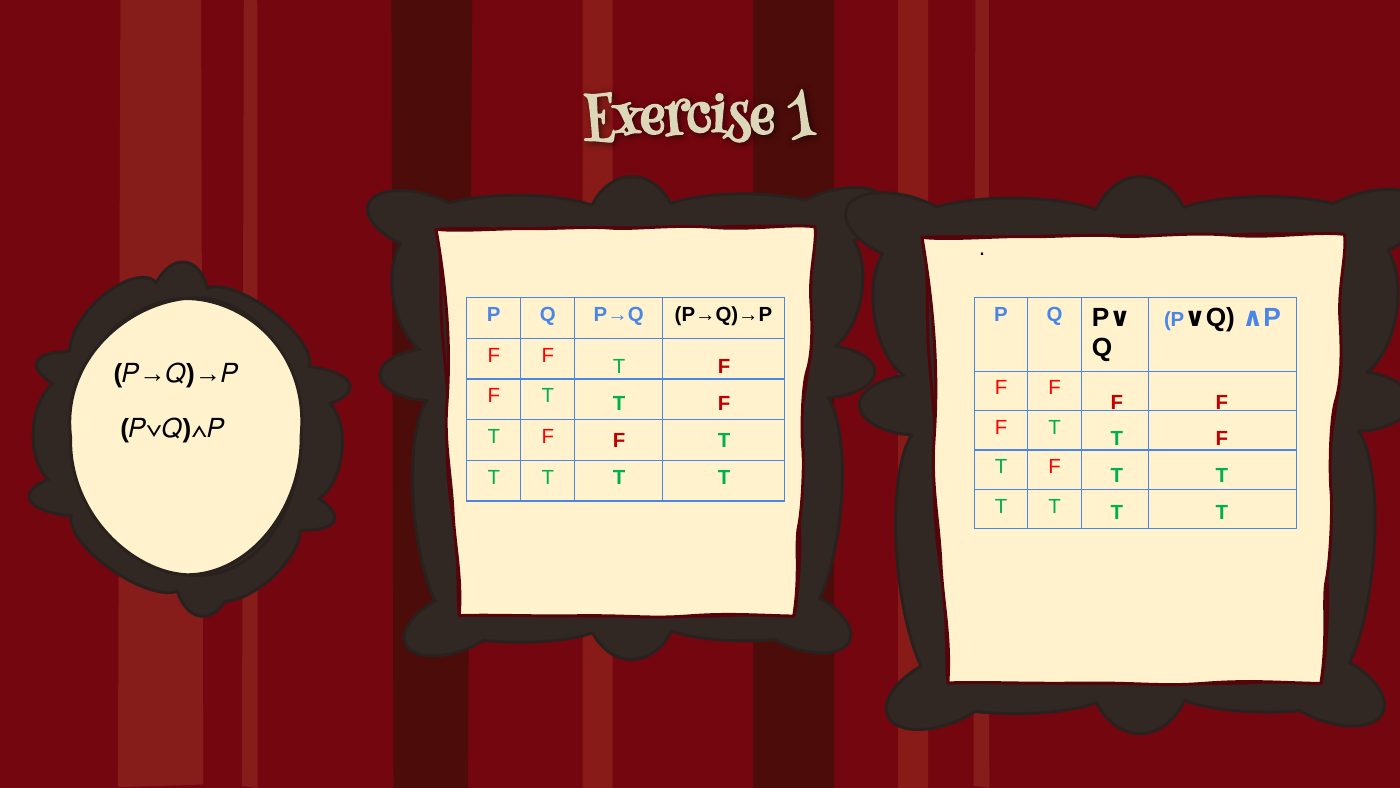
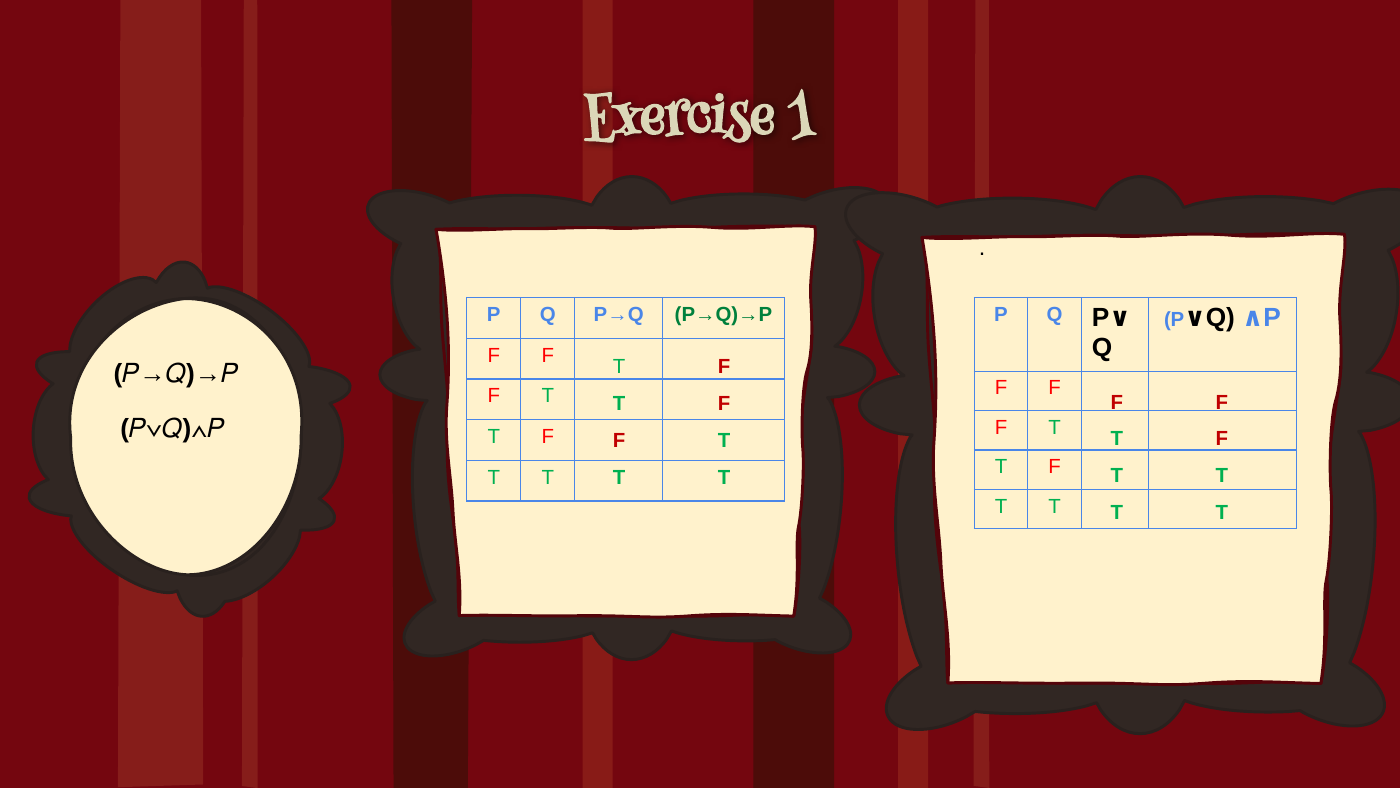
P→Q)→P colour: black -> green
